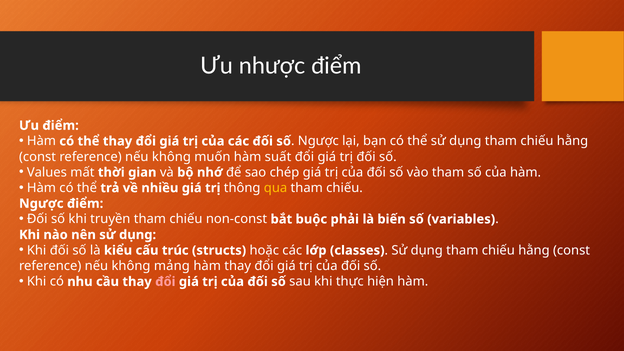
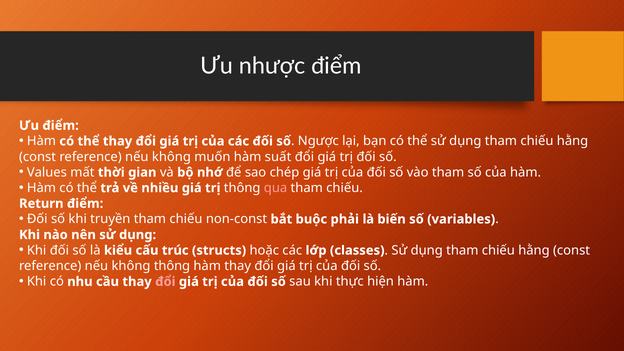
qua colour: yellow -> pink
Ngược at (41, 204): Ngược -> Return
không mảng: mảng -> thông
